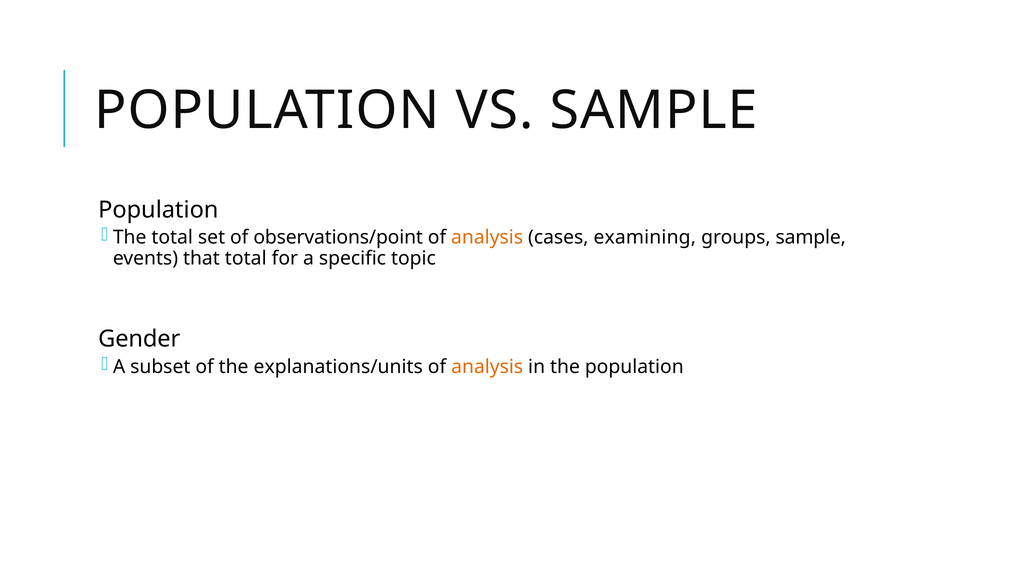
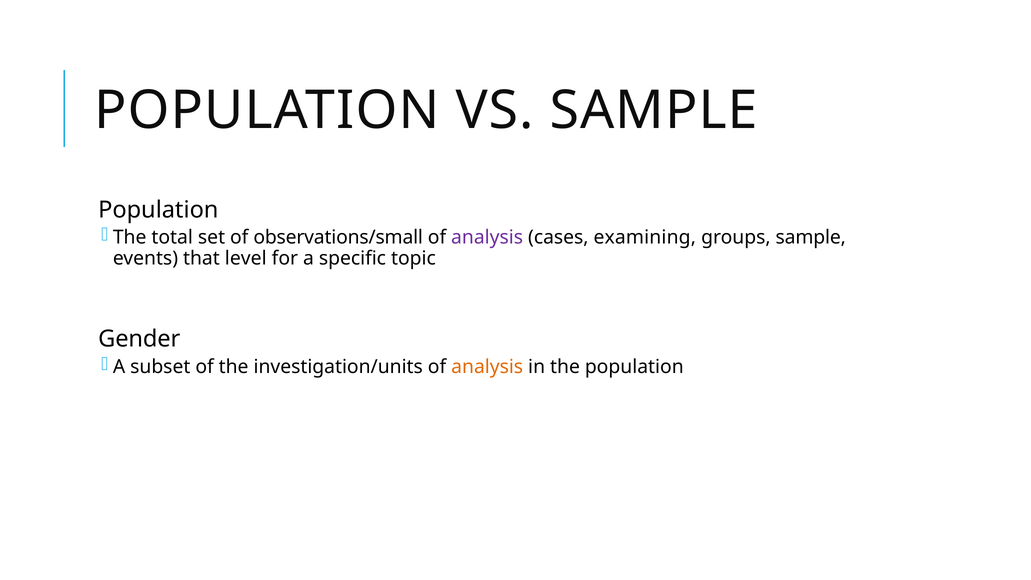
observations/point: observations/point -> observations/small
analysis at (487, 237) colour: orange -> purple
that total: total -> level
explanations/units: explanations/units -> investigation/units
